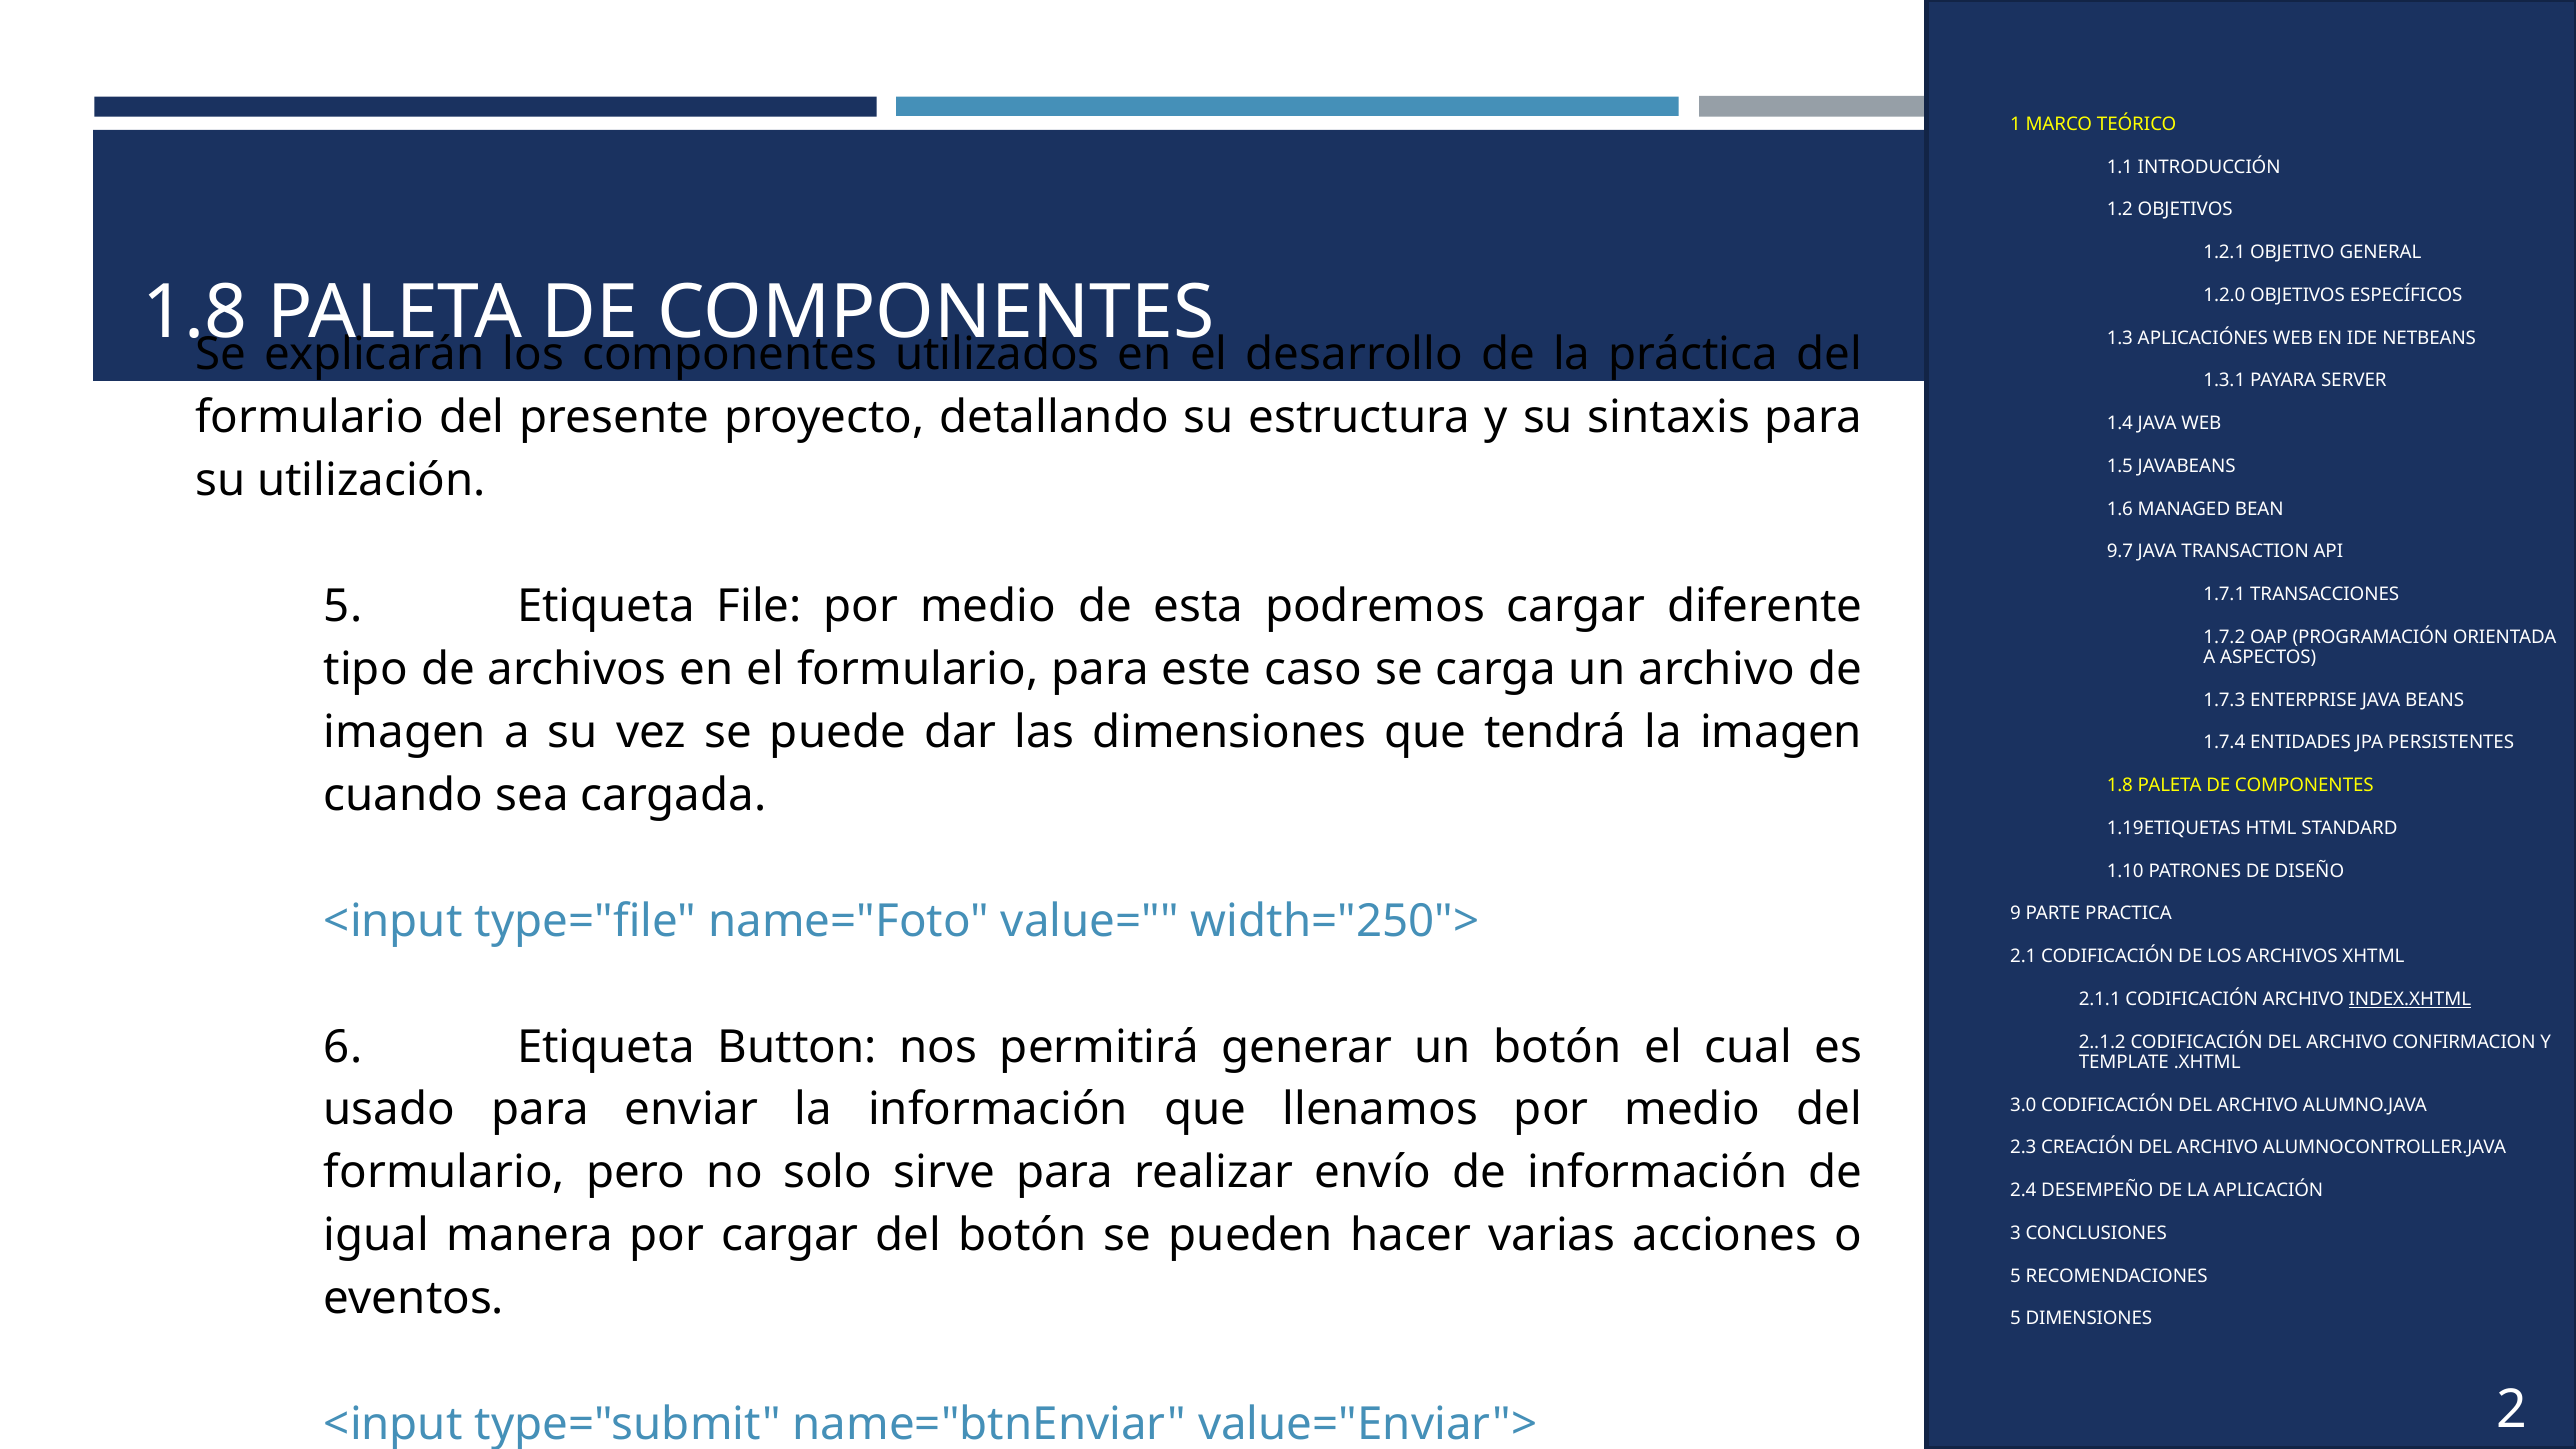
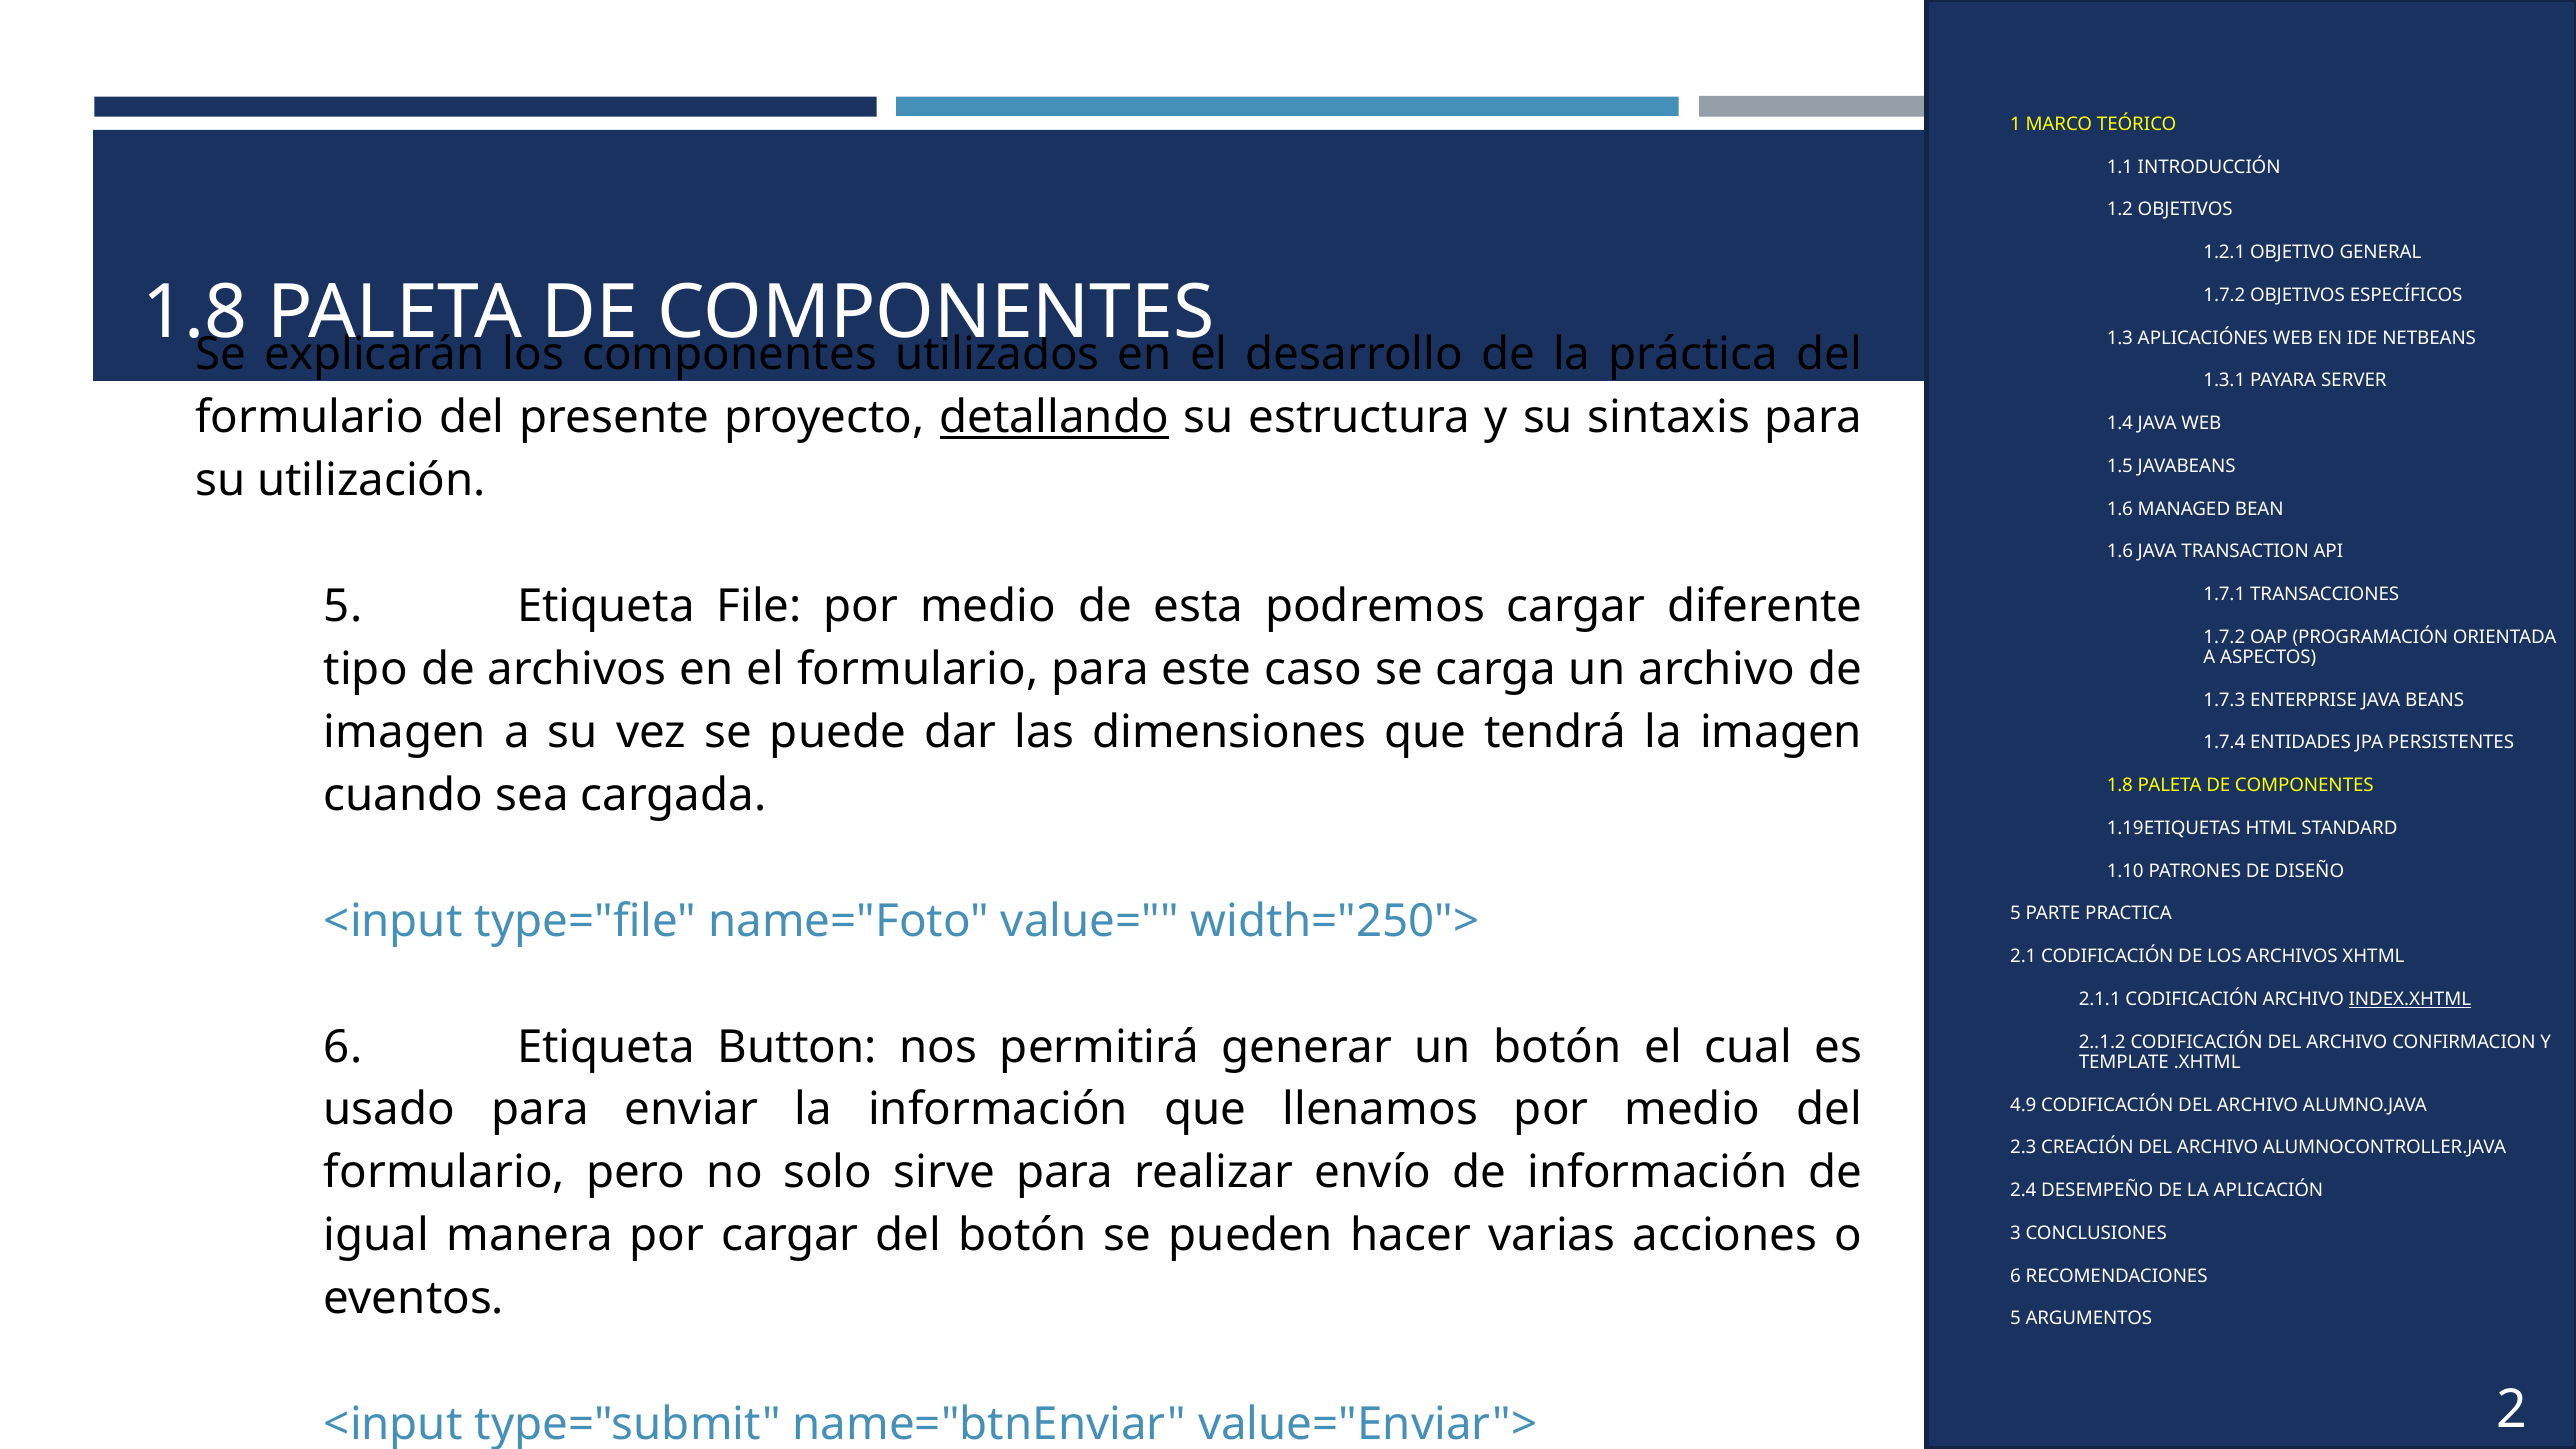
1.2.0 at (2224, 295): 1.2.0 -> 1.7.2
detallando underline: none -> present
9.7 at (2120, 552): 9.7 -> 1.6
9 at (2016, 914): 9 -> 5
3.0: 3.0 -> 4.9
5 at (2016, 1276): 5 -> 6
5 DIMENSIONES: DIMENSIONES -> ARGUMENTOS
